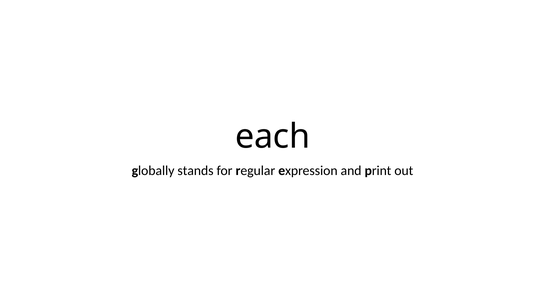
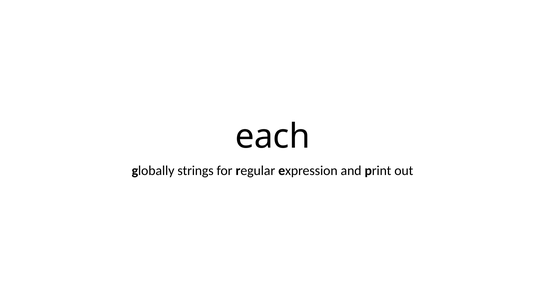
stands: stands -> strings
